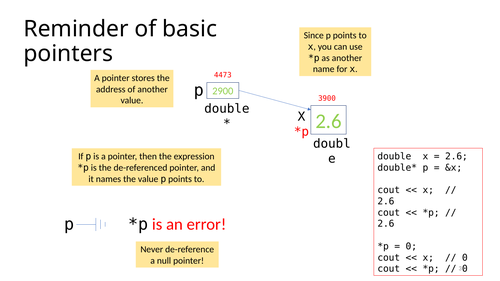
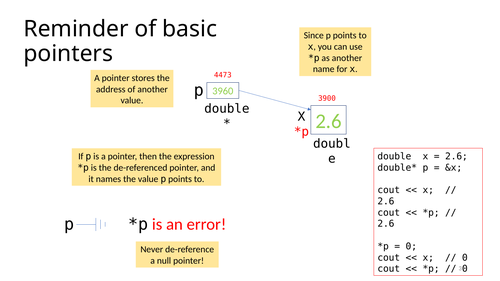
2900: 2900 -> 3960
